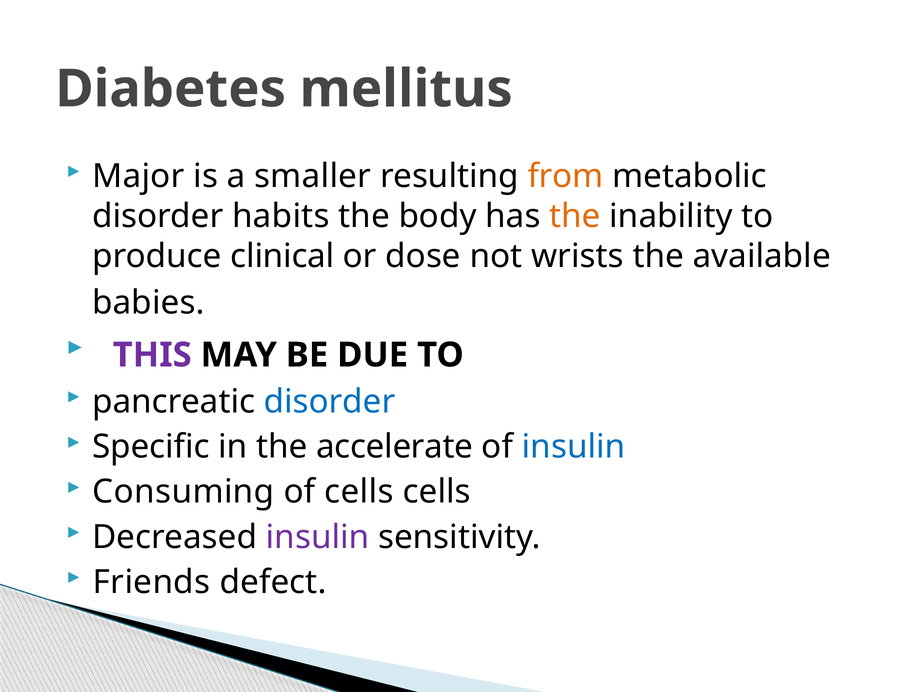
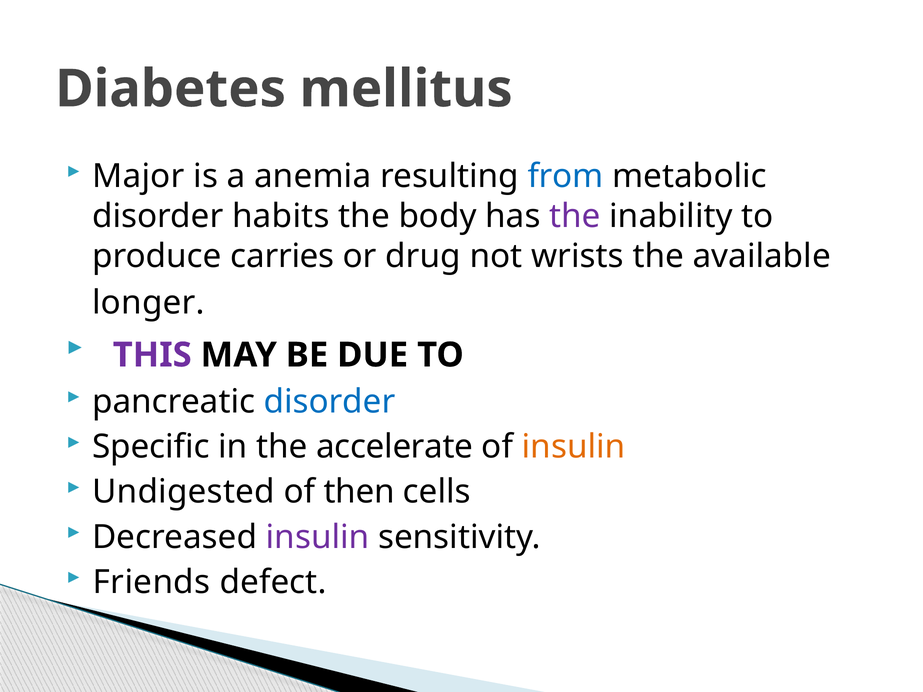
smaller: smaller -> anemia
from colour: orange -> blue
the at (575, 216) colour: orange -> purple
clinical: clinical -> carries
dose: dose -> drug
babies: babies -> longer
insulin at (574, 447) colour: blue -> orange
Consuming: Consuming -> Undigested
of cells: cells -> then
